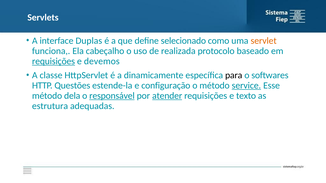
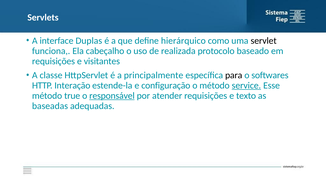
selecionado: selecionado -> hierárquico
servlet colour: orange -> black
requisições at (53, 61) underline: present -> none
devemos: devemos -> visitantes
dinamicamente: dinamicamente -> principalmente
Questões: Questões -> Interação
dela: dela -> true
atender underline: present -> none
estrutura: estrutura -> baseadas
